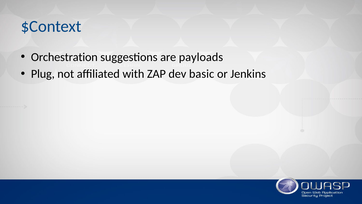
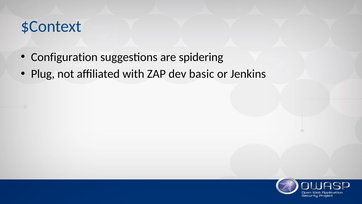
Orchestration: Orchestration -> Configuration
payloads: payloads -> spidering
